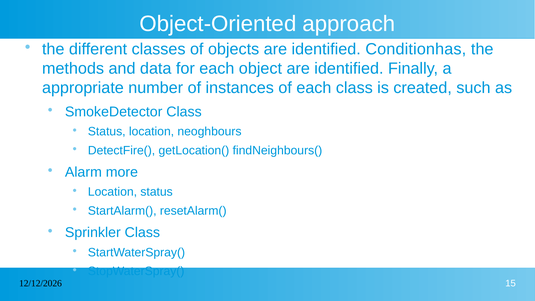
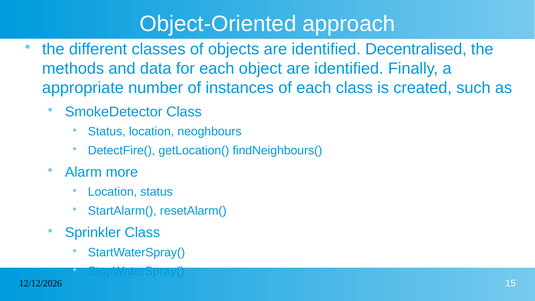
Conditionhas: Conditionhas -> Decentralised
